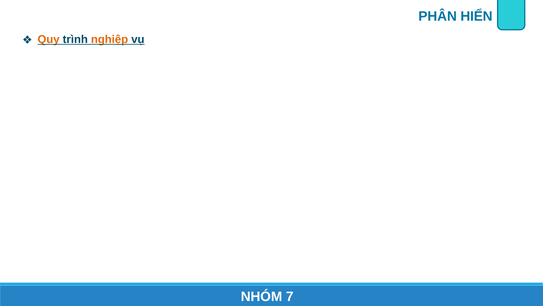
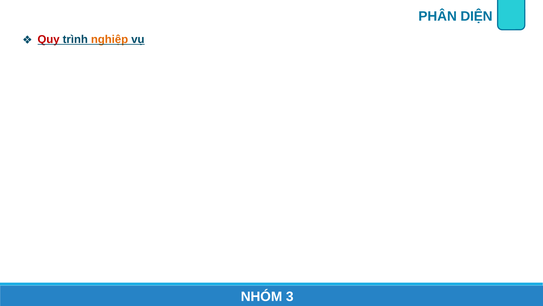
HIỂN: HIỂN -> DIỆN
Quy colour: orange -> red
7: 7 -> 3
